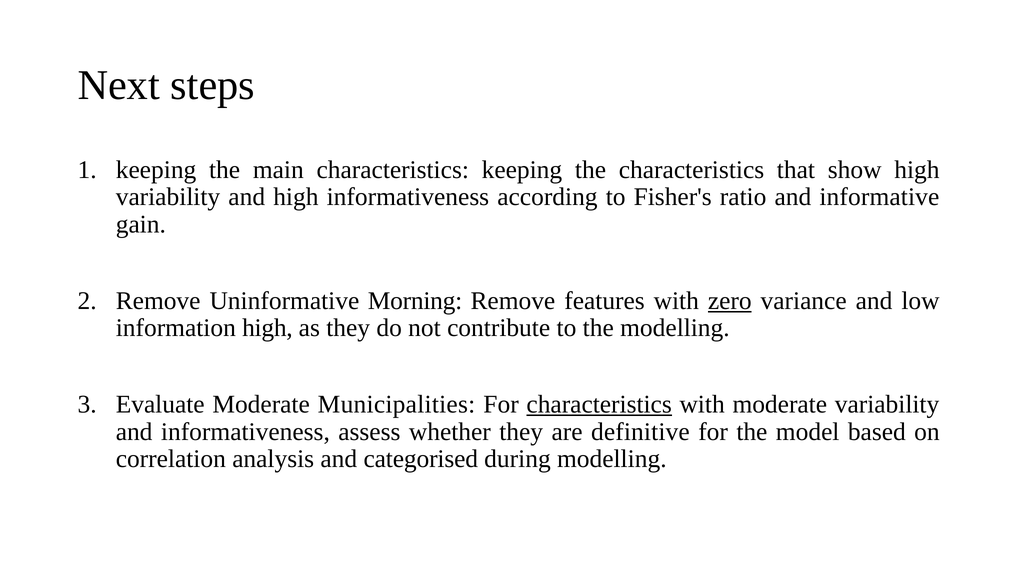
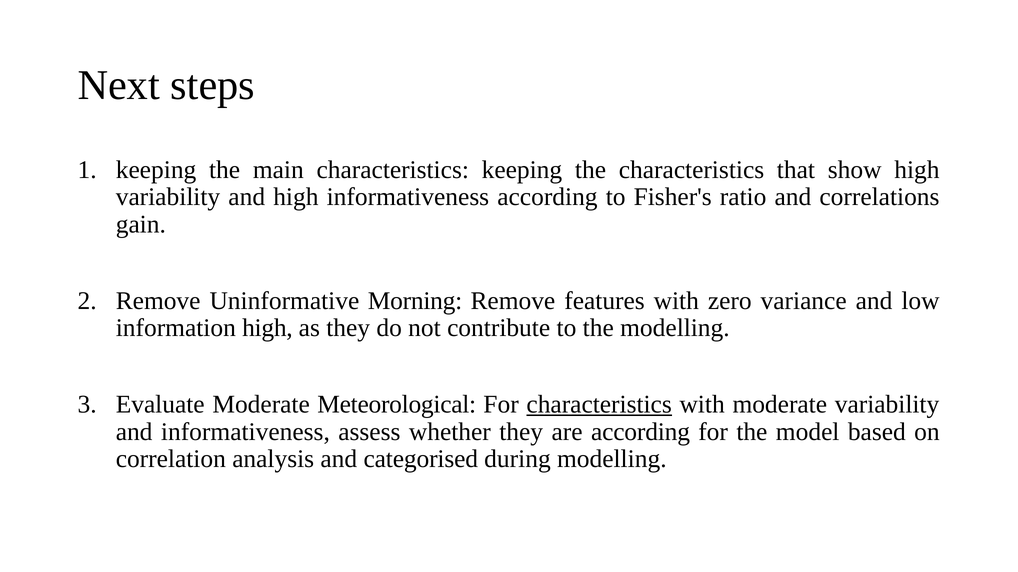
informative: informative -> correlations
zero underline: present -> none
Municipalities: Municipalities -> Meteorological
are definitive: definitive -> according
